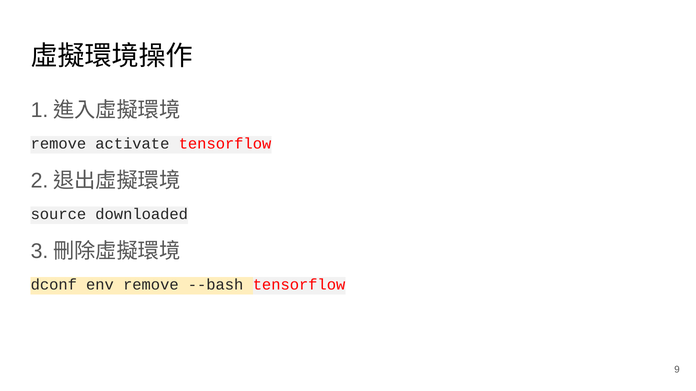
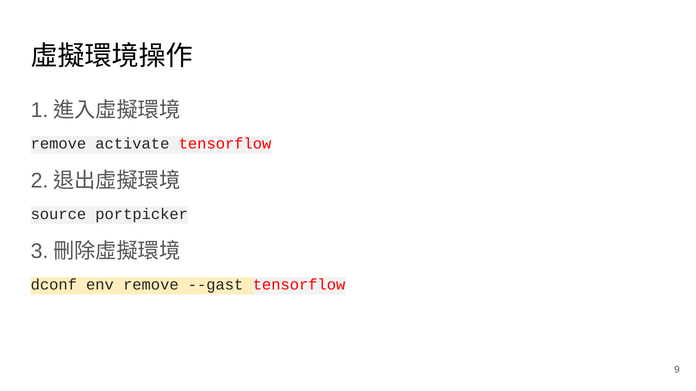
downloaded: downloaded -> portpicker
--bash: --bash -> --gast
